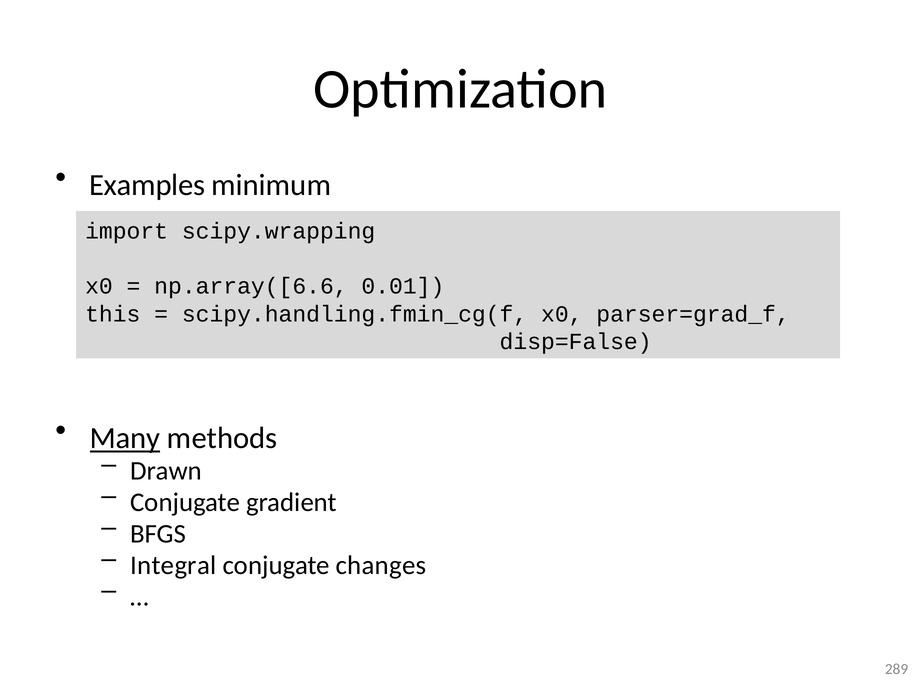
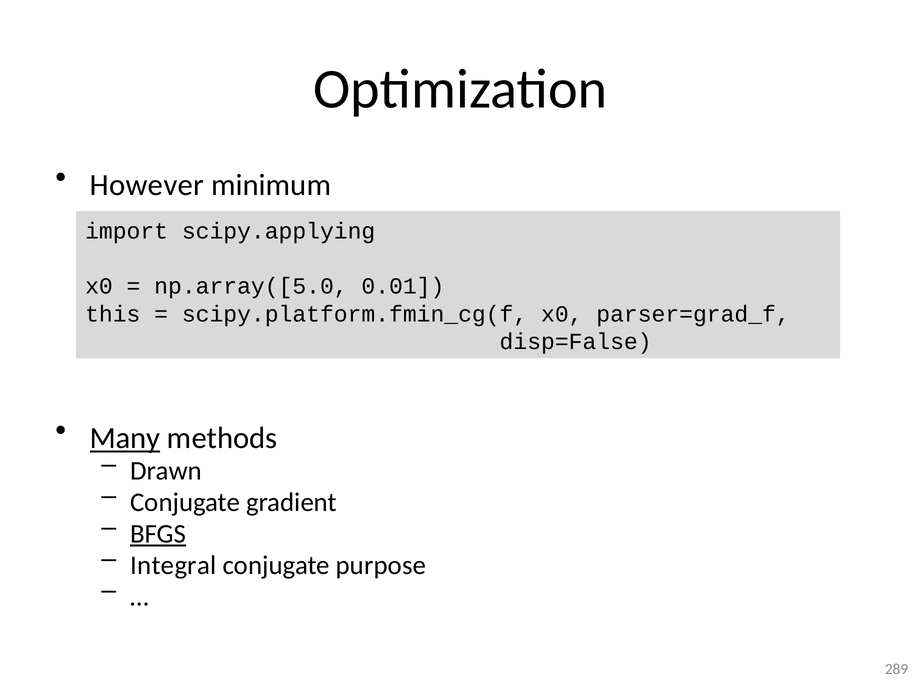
Examples: Examples -> However
scipy.wrapping: scipy.wrapping -> scipy.applying
np.array([6.6: np.array([6.6 -> np.array([5.0
scipy.handling.fmin_cg(f: scipy.handling.fmin_cg(f -> scipy.platform.fmin_cg(f
BFGS underline: none -> present
changes: changes -> purpose
